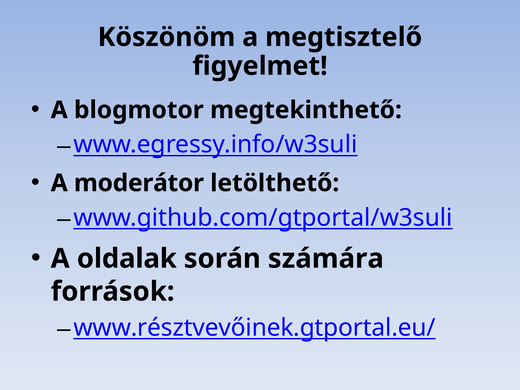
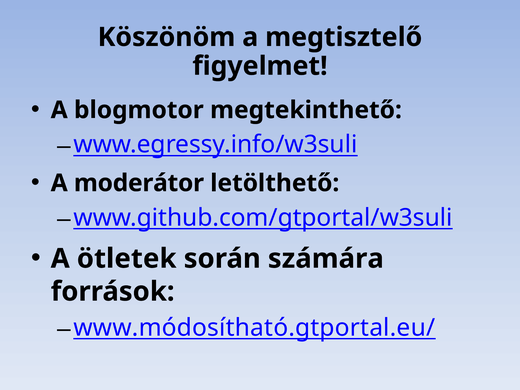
oldalak: oldalak -> ötletek
www.résztvevőinek.gtportal.eu/: www.résztvevőinek.gtportal.eu/ -> www.módosítható.gtportal.eu/
